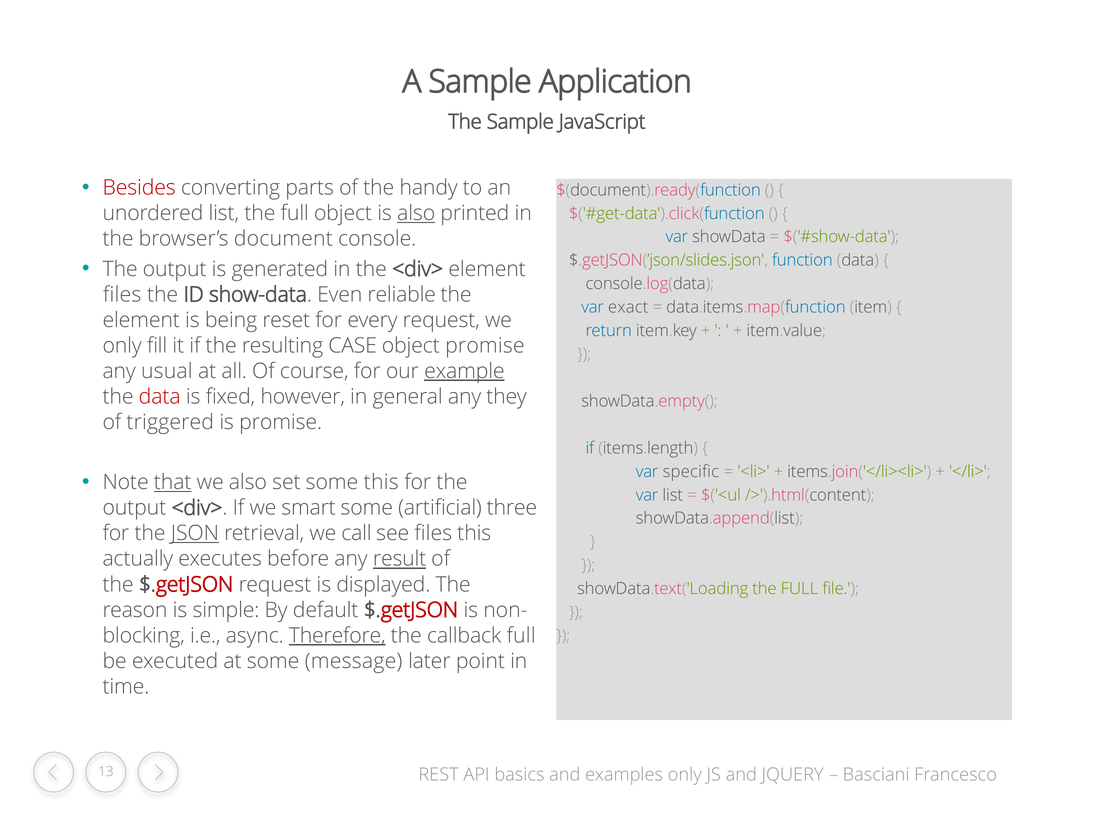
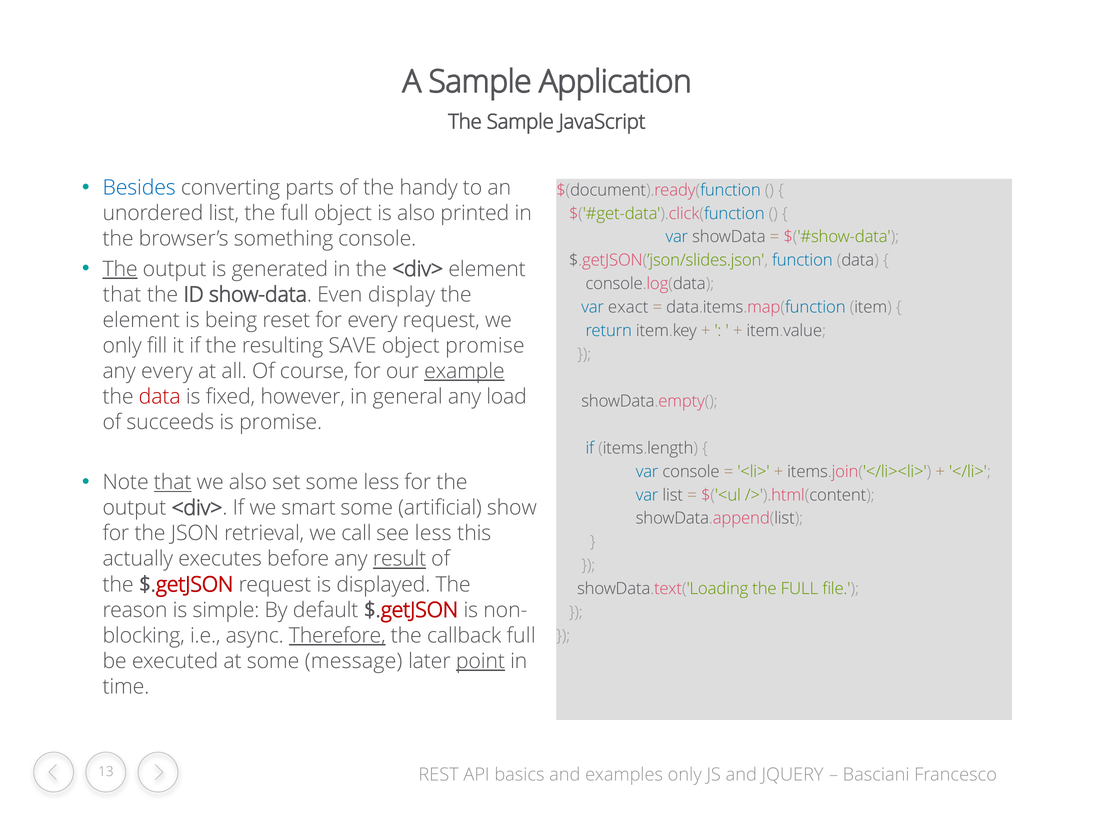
Besides colour: red -> blue
also at (416, 214) underline: present -> none
document: document -> something
The at (120, 269) underline: none -> present
files at (122, 295): files -> that
reliable: reliable -> display
CASE: CASE -> SAVE
any usual: usual -> every
they: they -> load
triggered: triggered -> succeeds
var specific: specific -> console
some this: this -> less
three: three -> show
JSON underline: present -> none
see files: files -> less
point underline: none -> present
